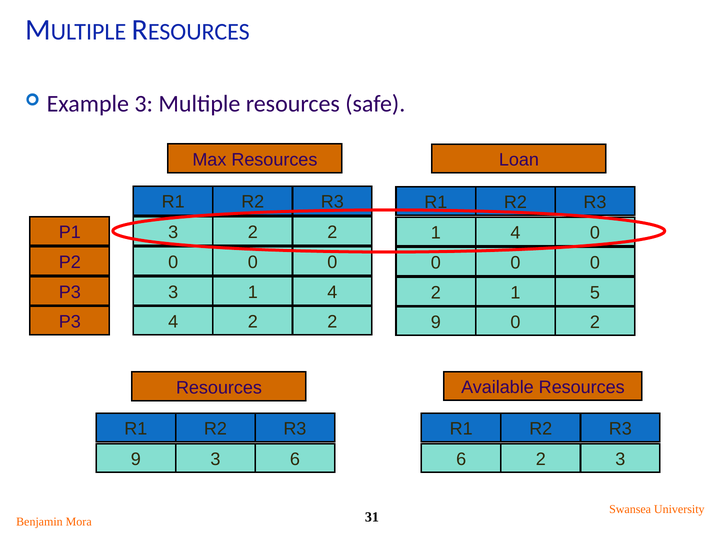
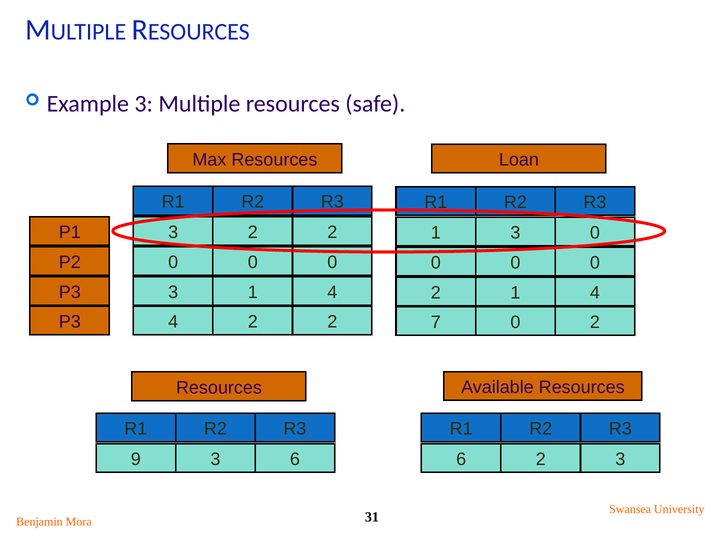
4 at (515, 233): 4 -> 3
2 1 5: 5 -> 4
P3 9: 9 -> 7
